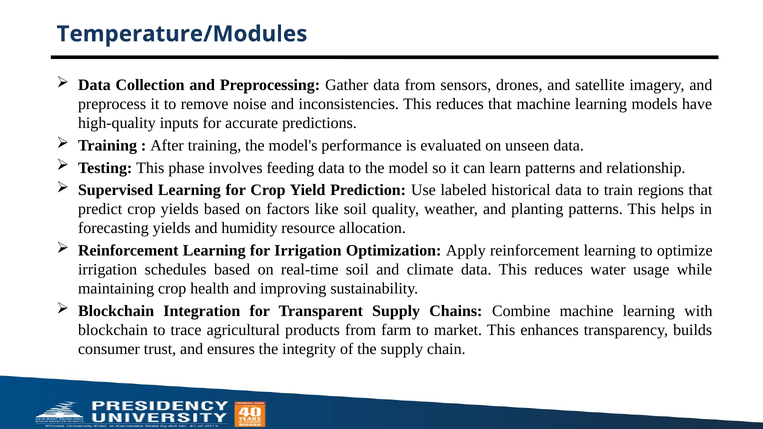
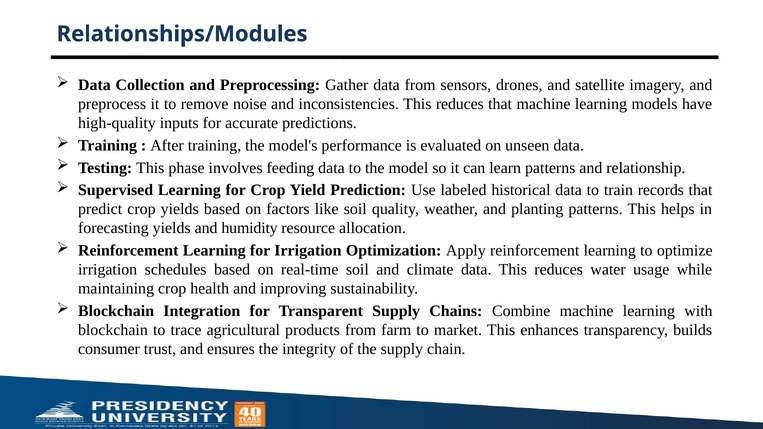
Temperature/Modules: Temperature/Modules -> Relationships/Modules
regions: regions -> records
